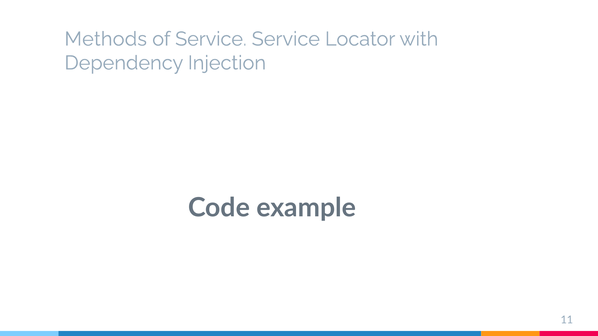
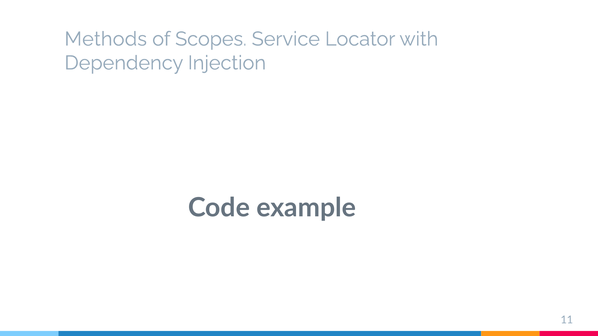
of Service: Service -> Scopes
